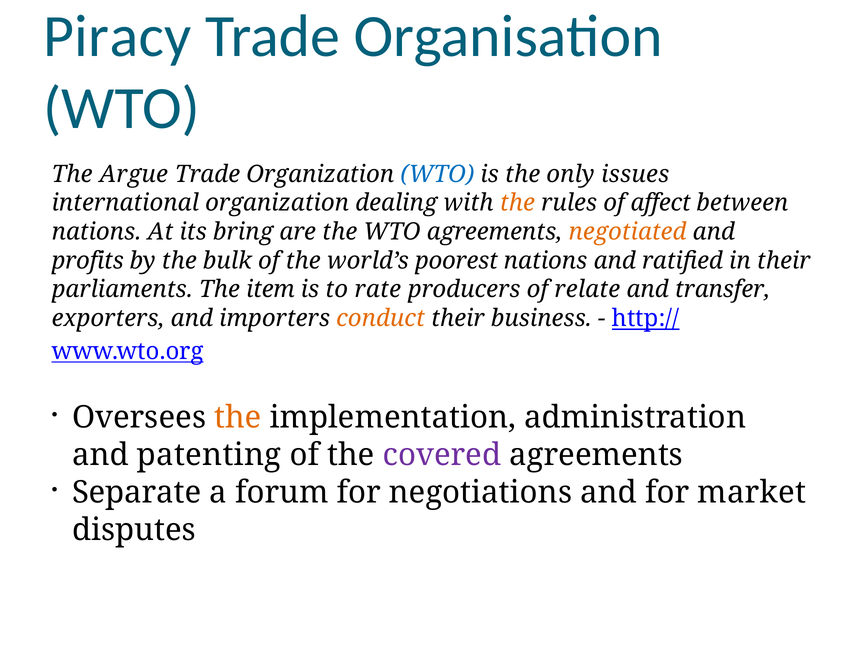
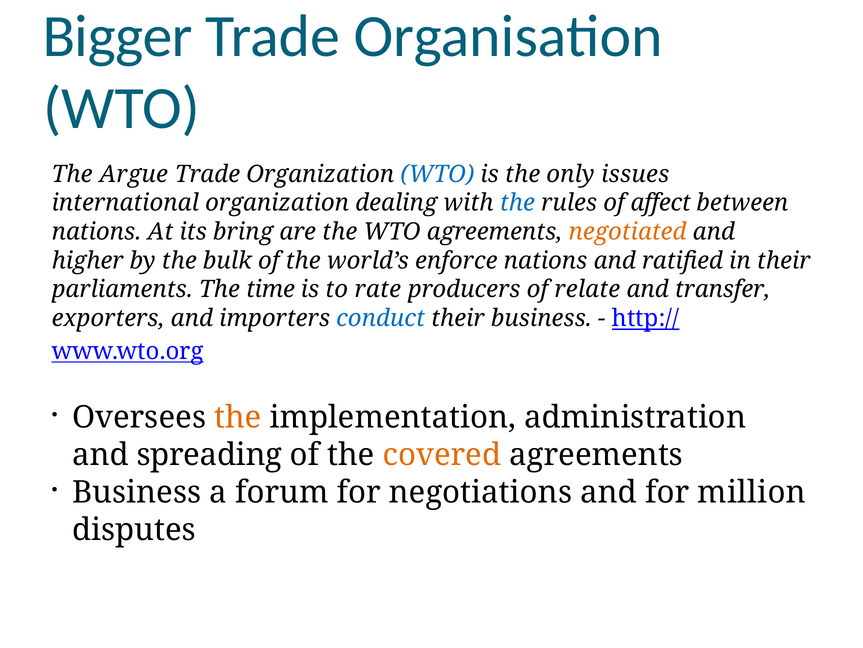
Piracy: Piracy -> Bigger
the at (517, 203) colour: orange -> blue
profits: profits -> higher
poorest: poorest -> enforce
item: item -> time
conduct colour: orange -> blue
patenting: patenting -> spreading
covered colour: purple -> orange
Separate at (137, 492): Separate -> Business
market: market -> million
